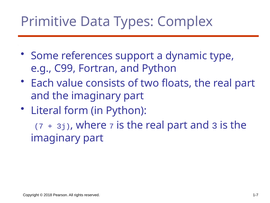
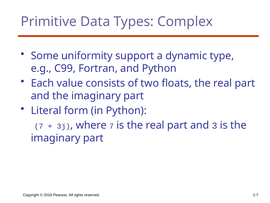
references: references -> uniformity
